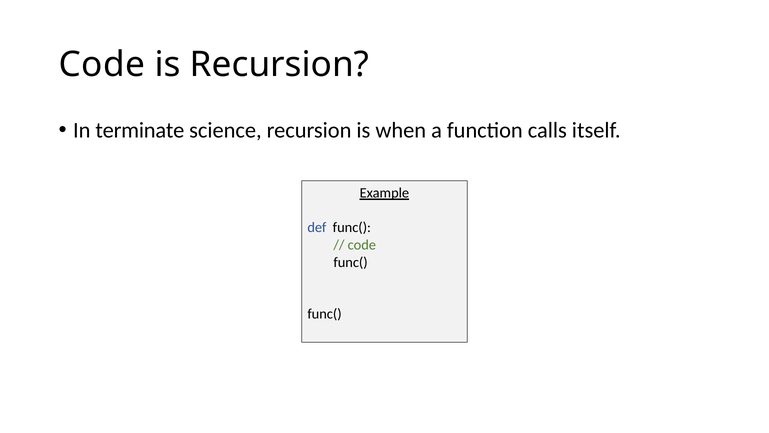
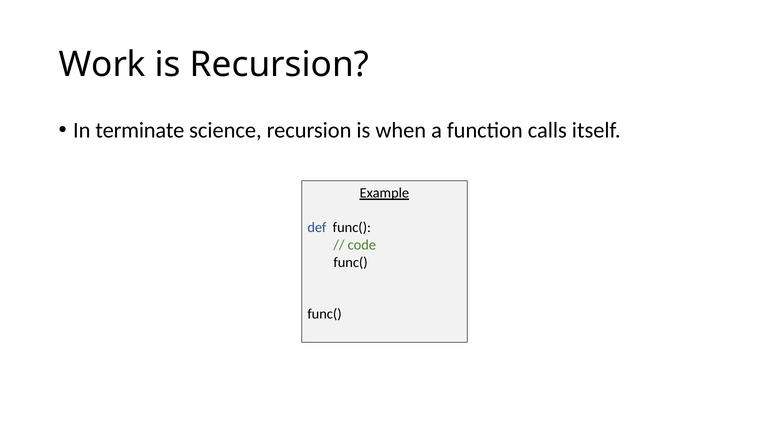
Code at (102, 65): Code -> Work
